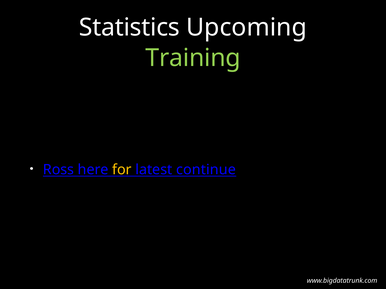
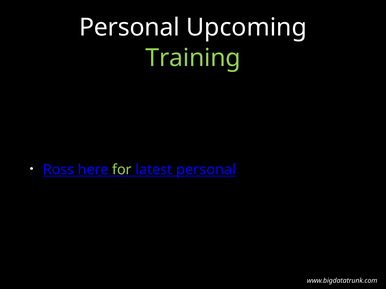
Statistics at (129, 27): Statistics -> Personal
for colour: yellow -> light green
latest continue: continue -> personal
